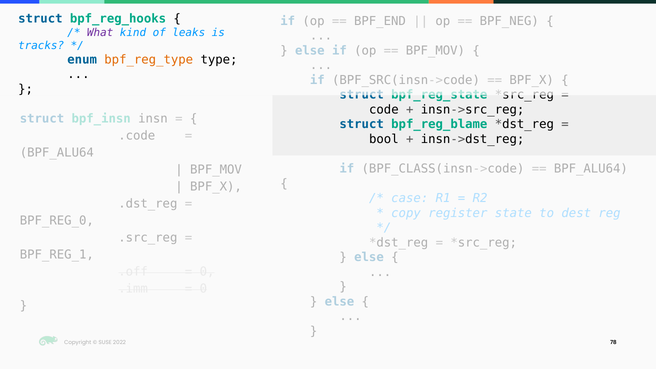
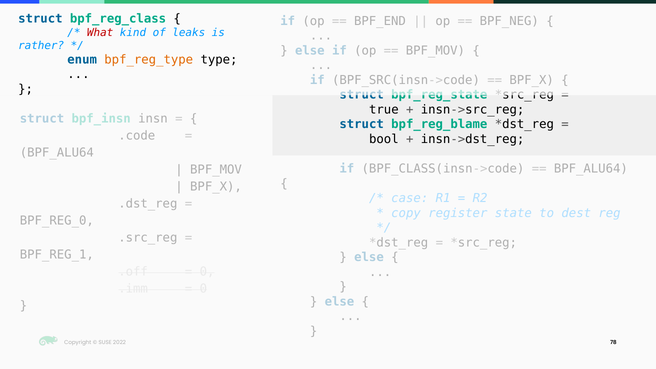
bpf_reg_hooks: bpf_reg_hooks -> bpf_reg_class
What colour: purple -> red
tracks: tracks -> rather
code: code -> true
